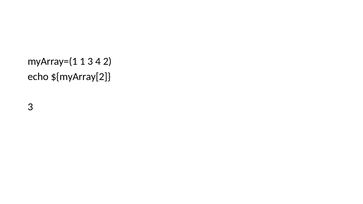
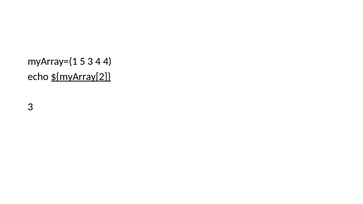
1: 1 -> 5
4 2: 2 -> 4
${myArray[2 underline: none -> present
